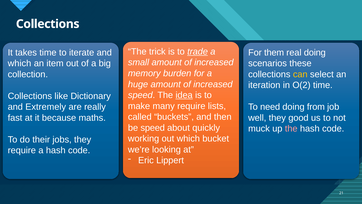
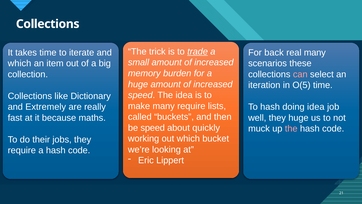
them: them -> back
real doing: doing -> many
can colour: yellow -> pink
O(2: O(2 -> O(5
idea at (184, 95) underline: present -> none
To need: need -> hash
doing from: from -> idea
they good: good -> huge
